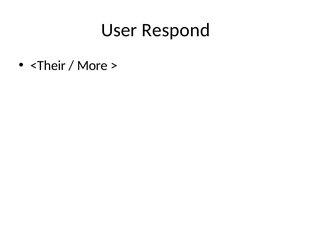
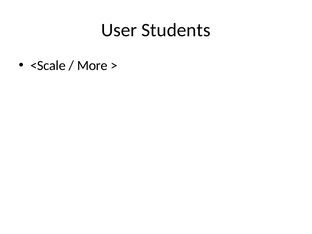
Respond: Respond -> Students
<Their: <Their -> <Scale
